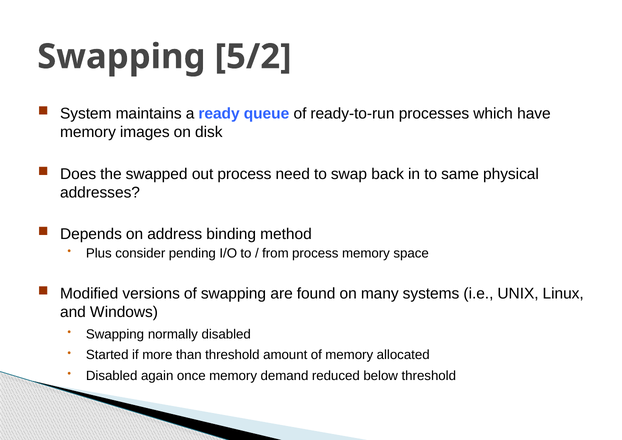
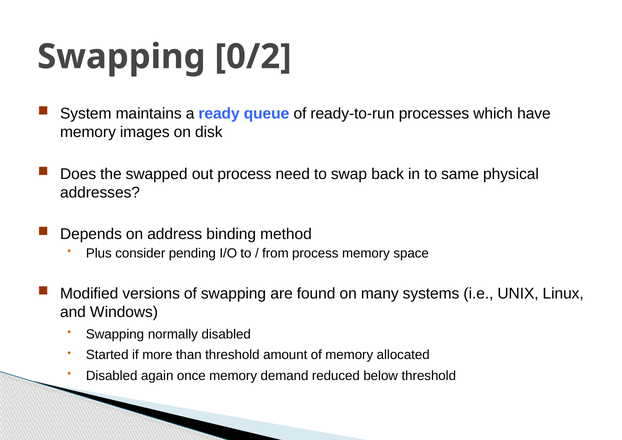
5/2: 5/2 -> 0/2
